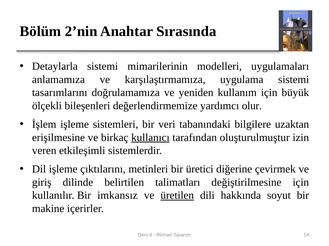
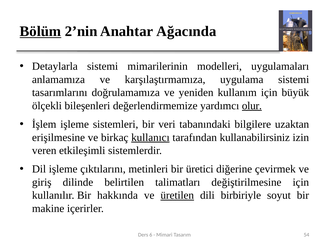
Bölüm underline: none -> present
Sırasında: Sırasında -> Ağacında
olur underline: none -> present
oluşturulmuştur: oluşturulmuştur -> kullanabilirsiniz
imkansız: imkansız -> hakkında
hakkında: hakkında -> birbiriyle
